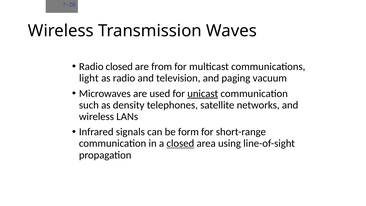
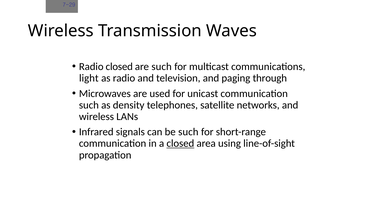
are from: from -> such
vacuum: vacuum -> through
unicast underline: present -> none
be form: form -> such
